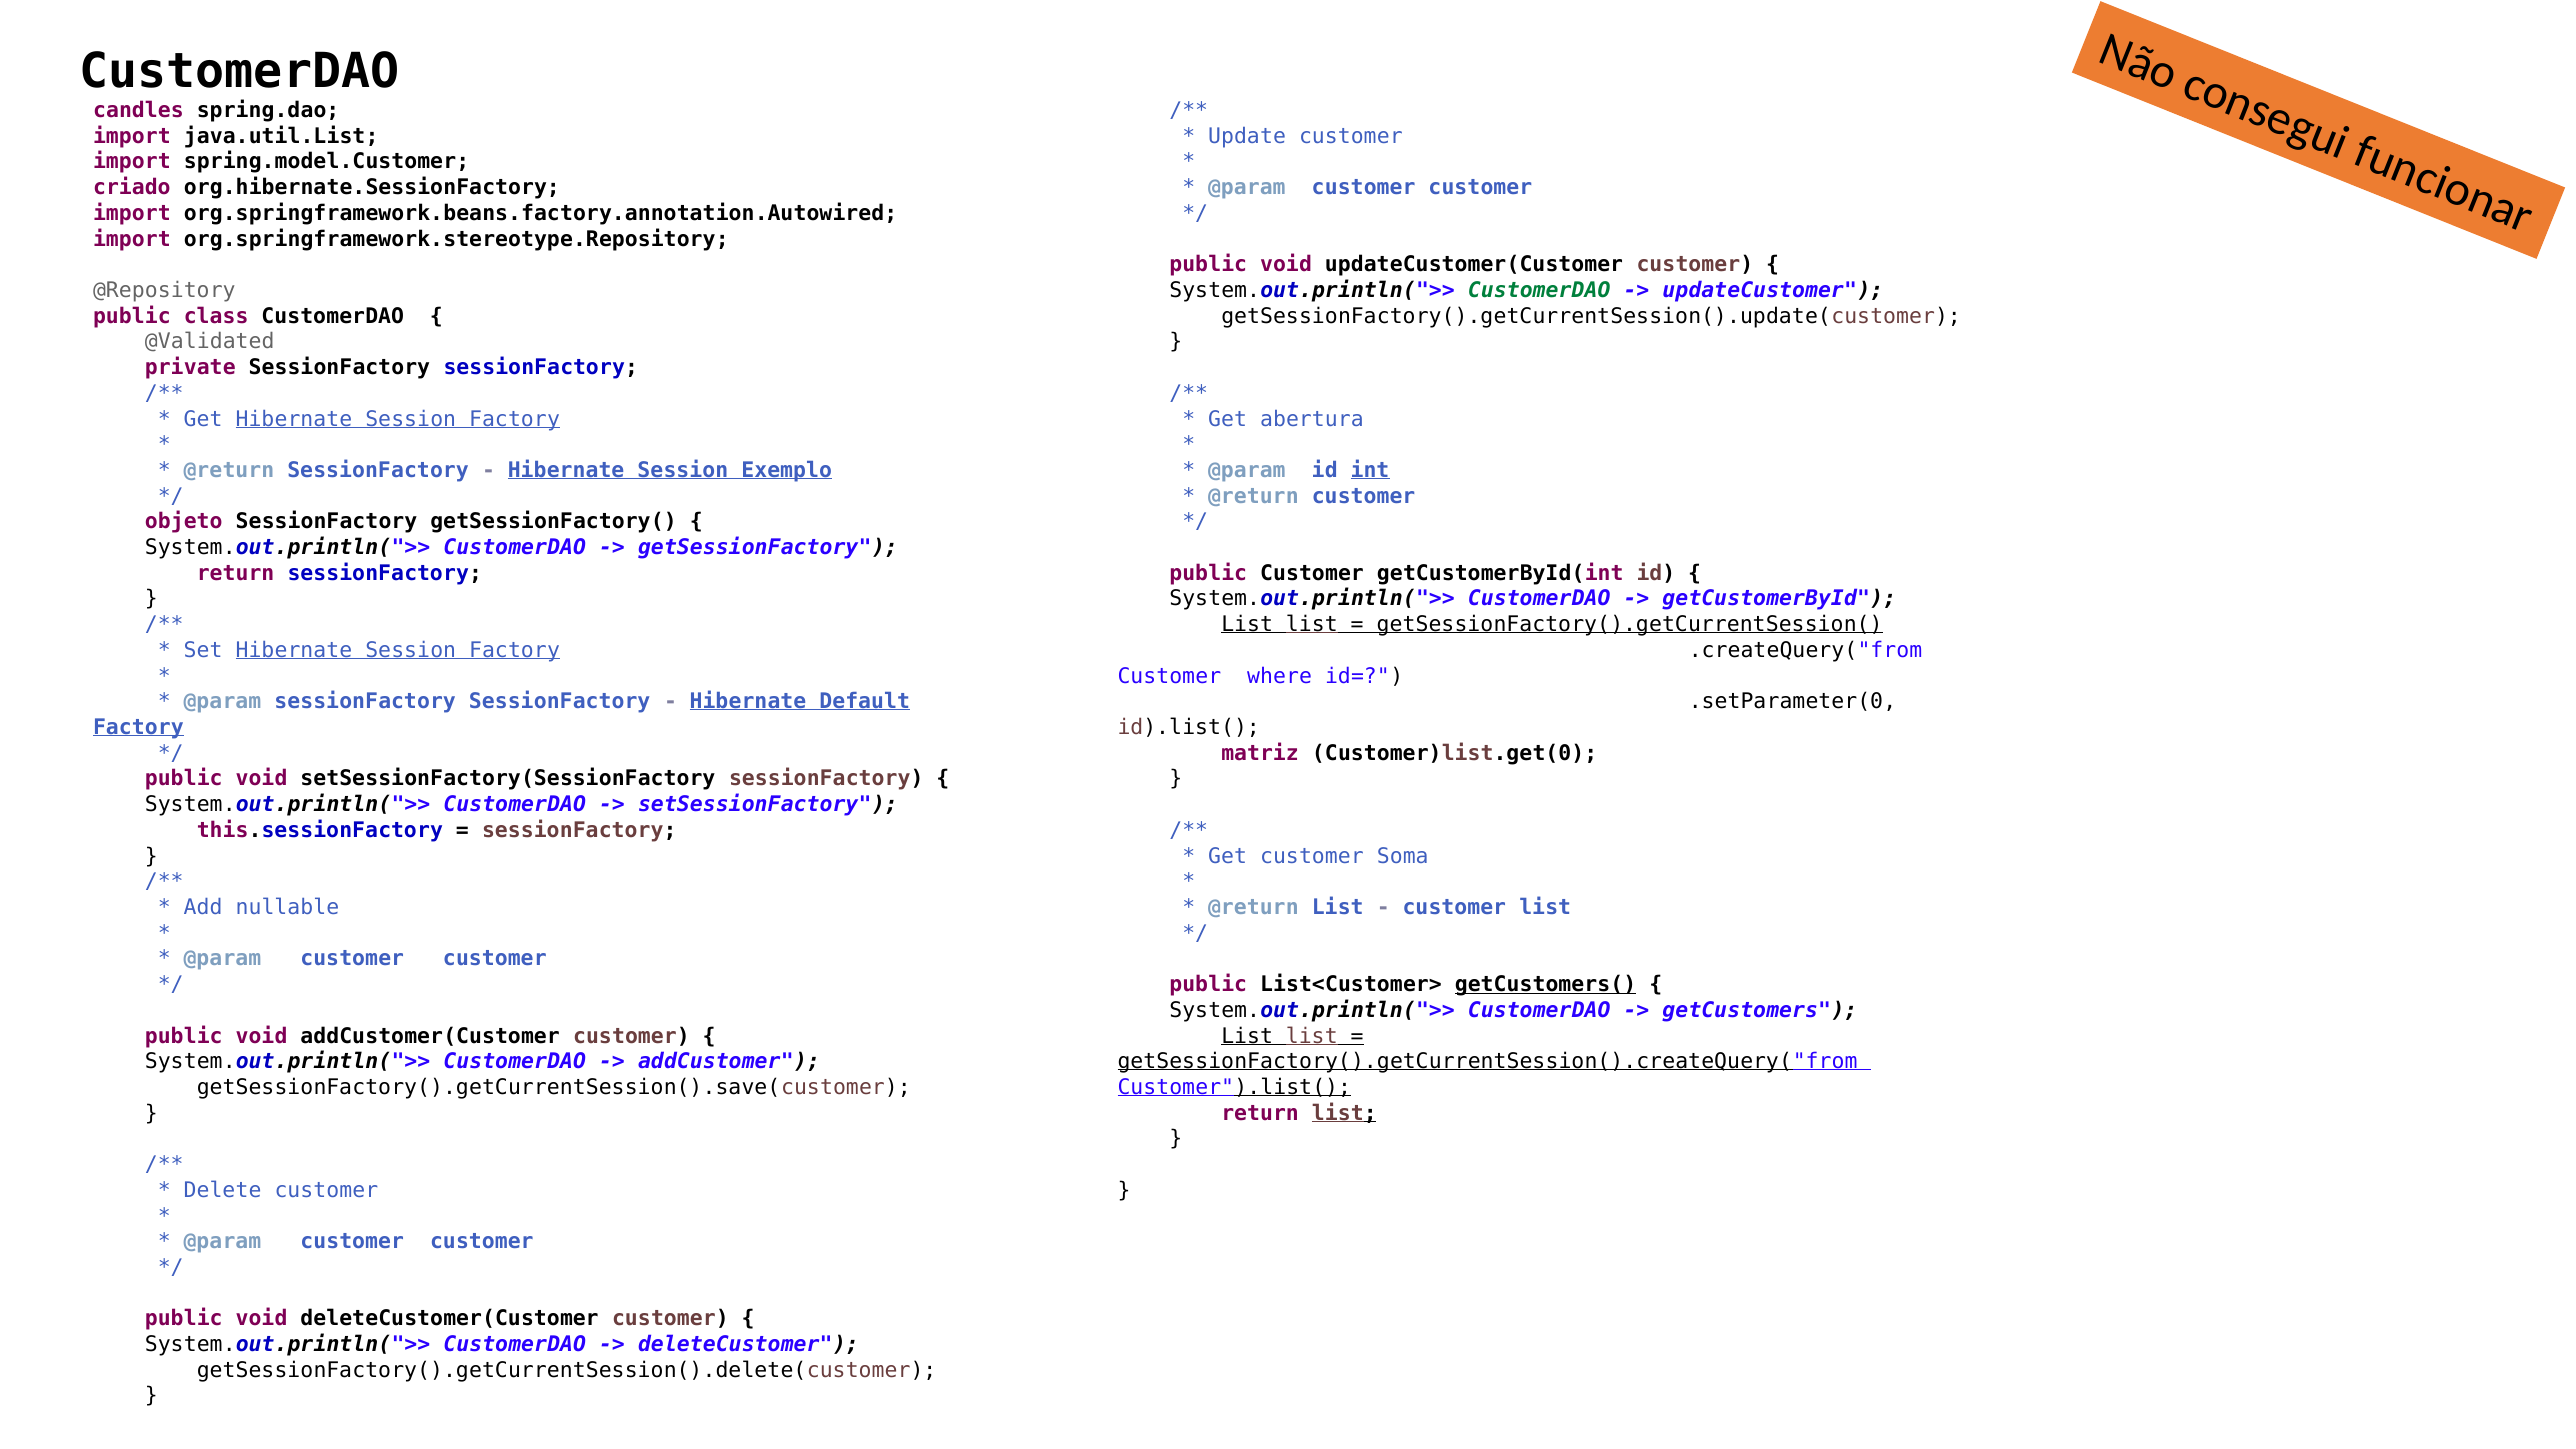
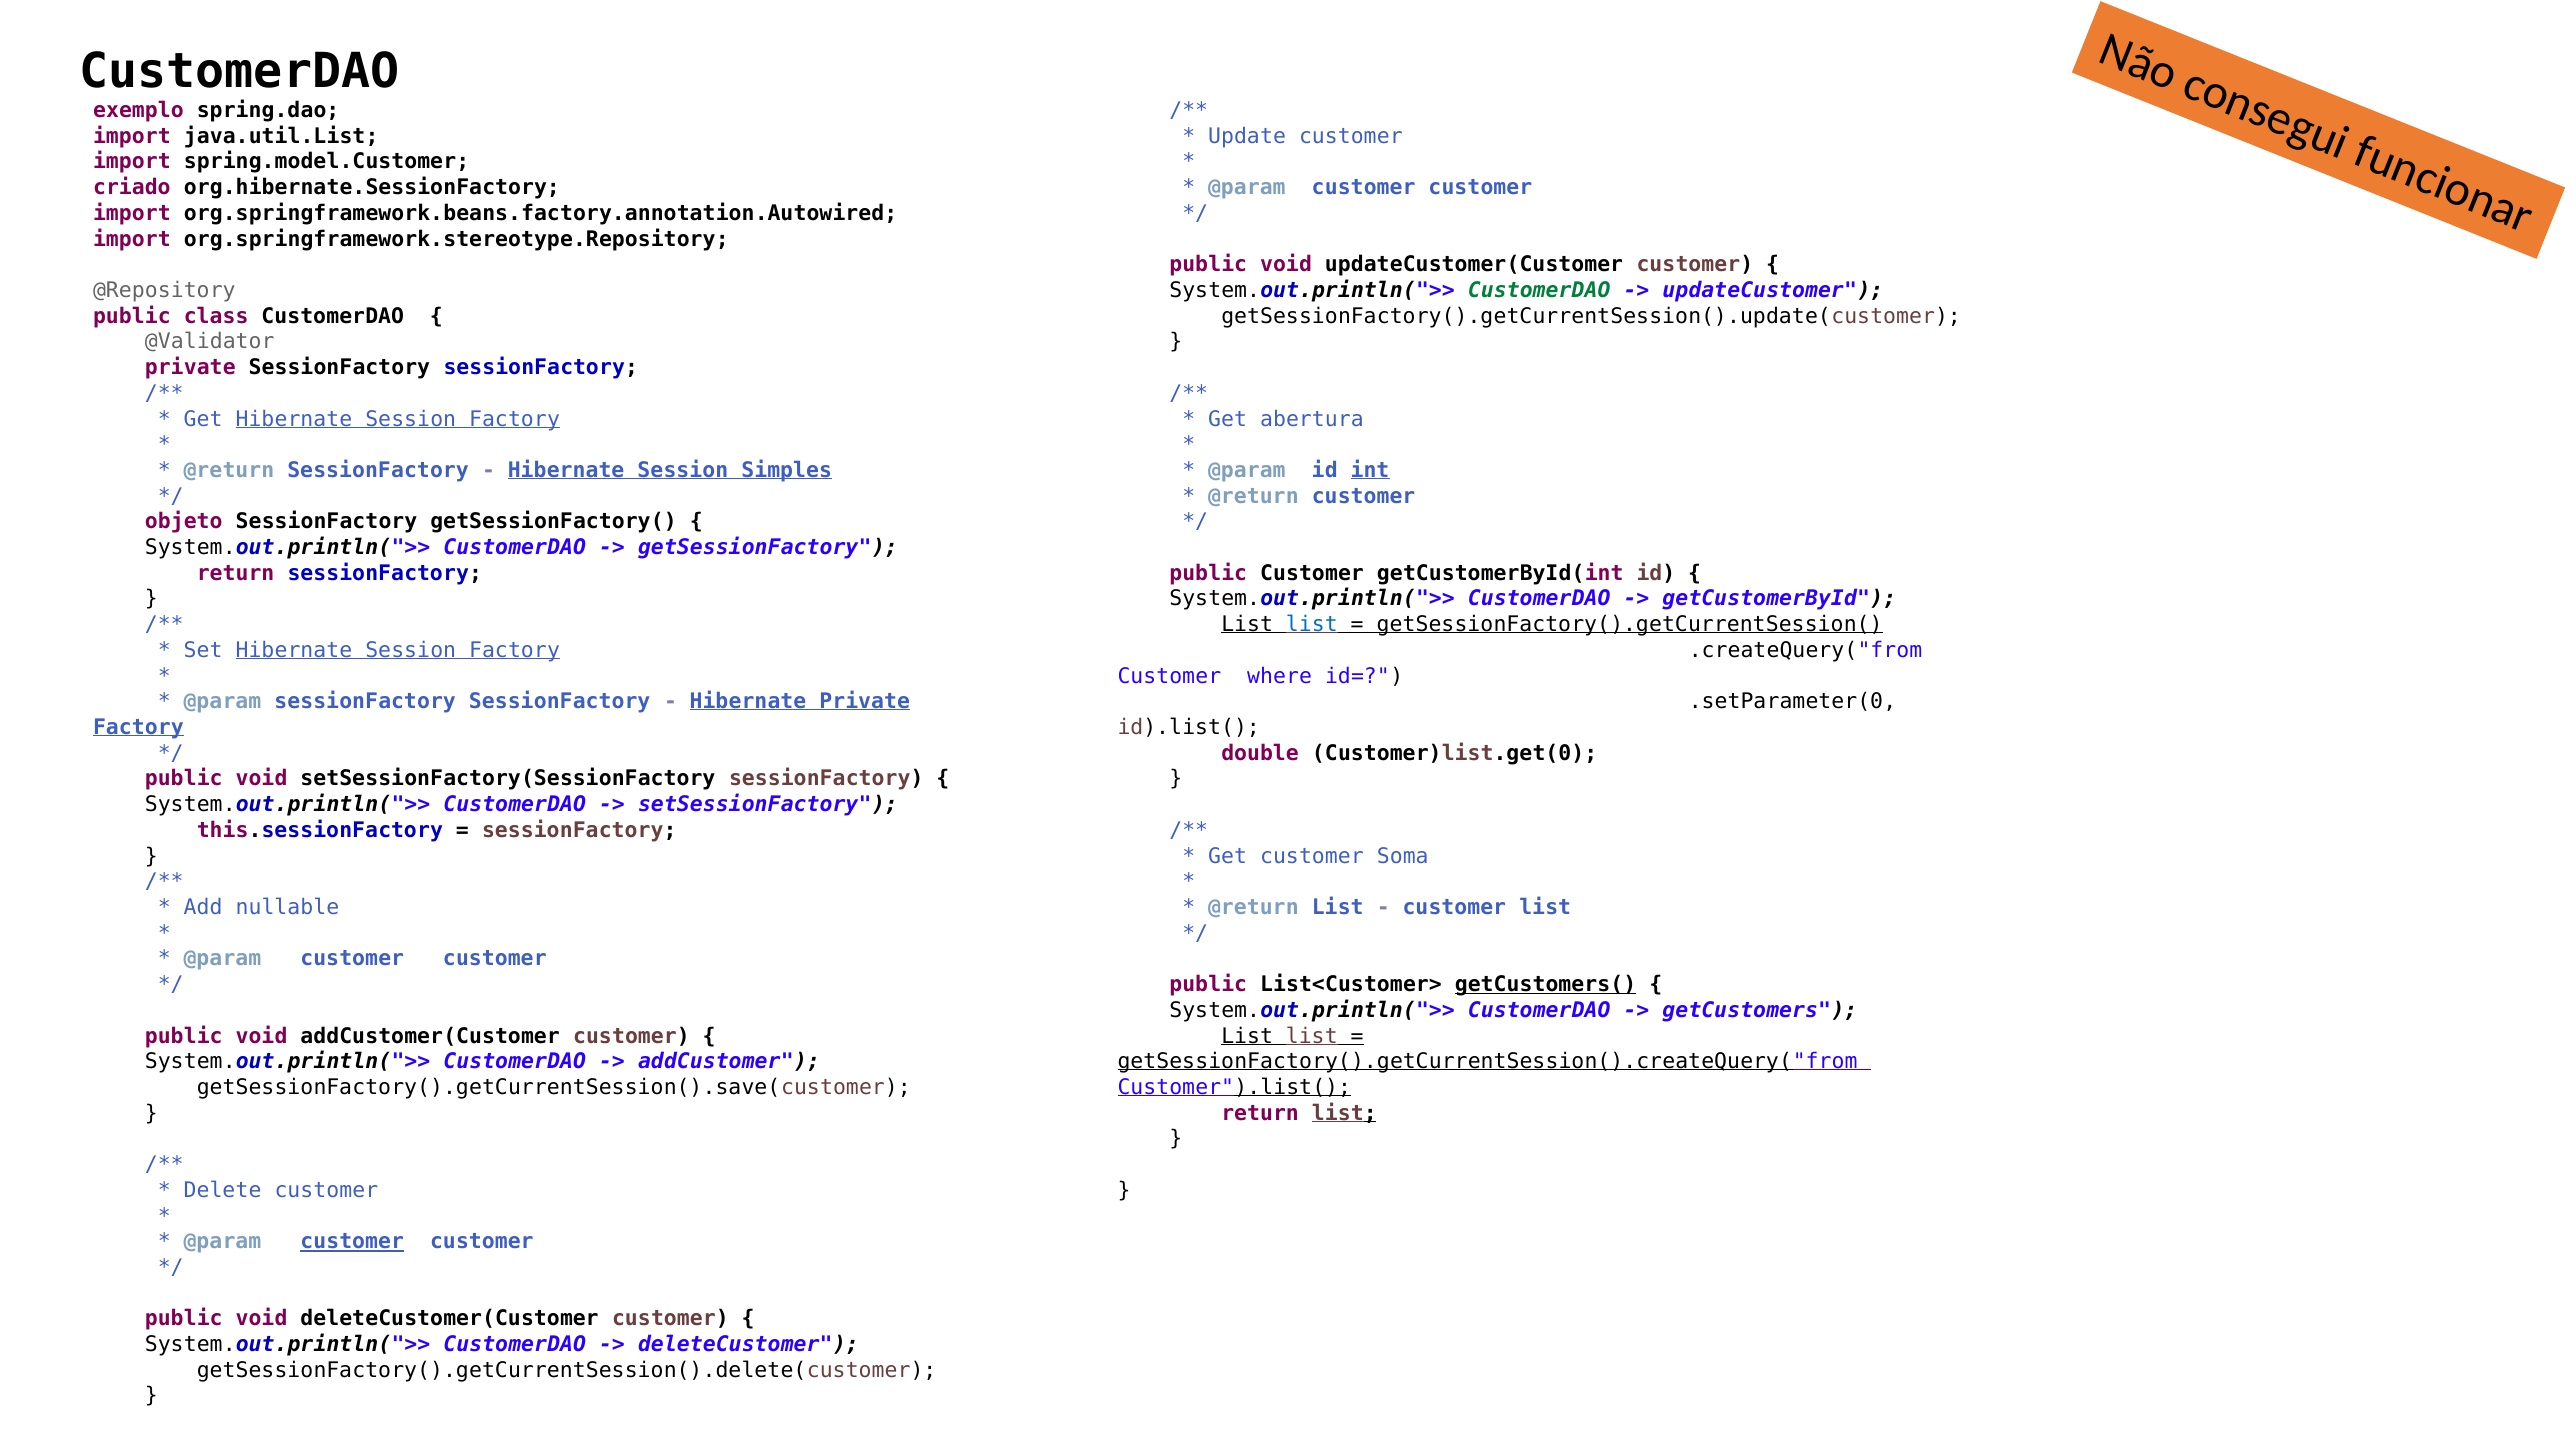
candles: candles -> exemplo
@Validated: @Validated -> @Validator
Exemplo: Exemplo -> Simples
list at (1312, 625) colour: black -> blue
Hibernate Default: Default -> Private
matriz: matriz -> double
customer at (352, 1242) underline: none -> present
